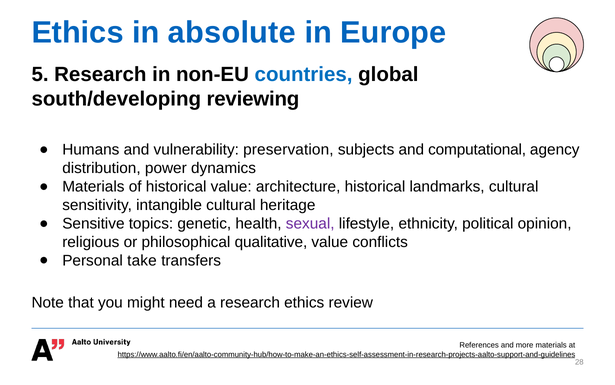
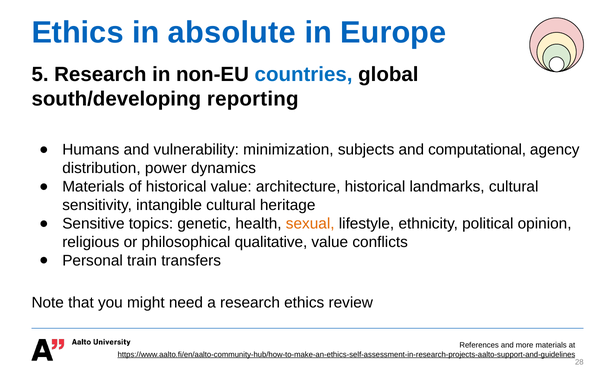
reviewing: reviewing -> reporting
preservation: preservation -> minimization
sexual colour: purple -> orange
take: take -> train
